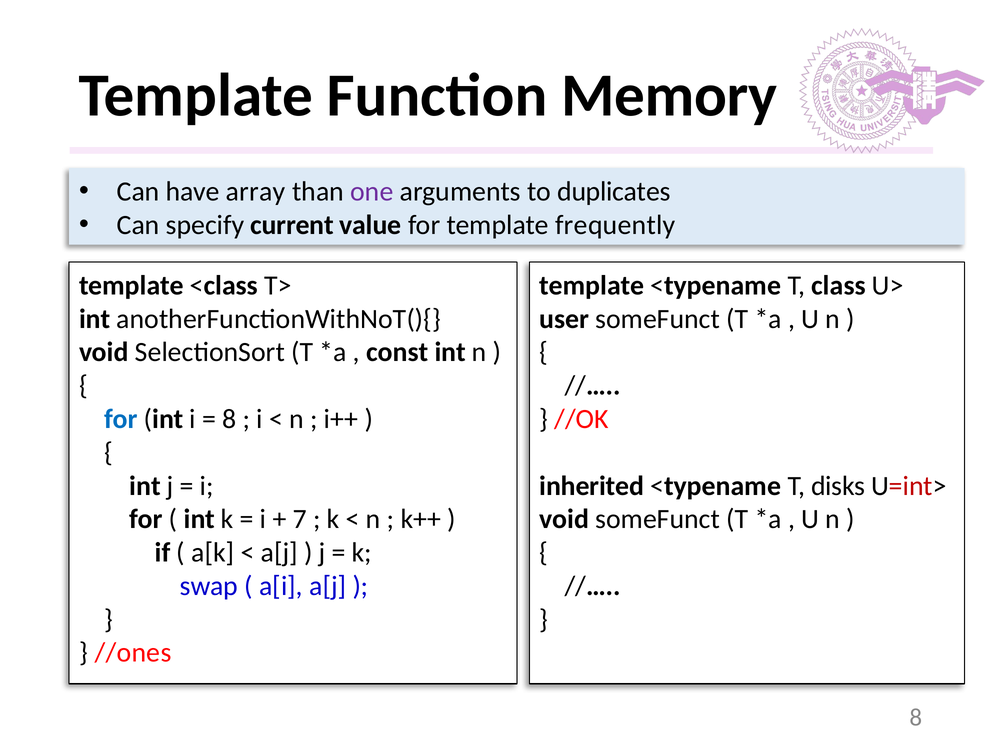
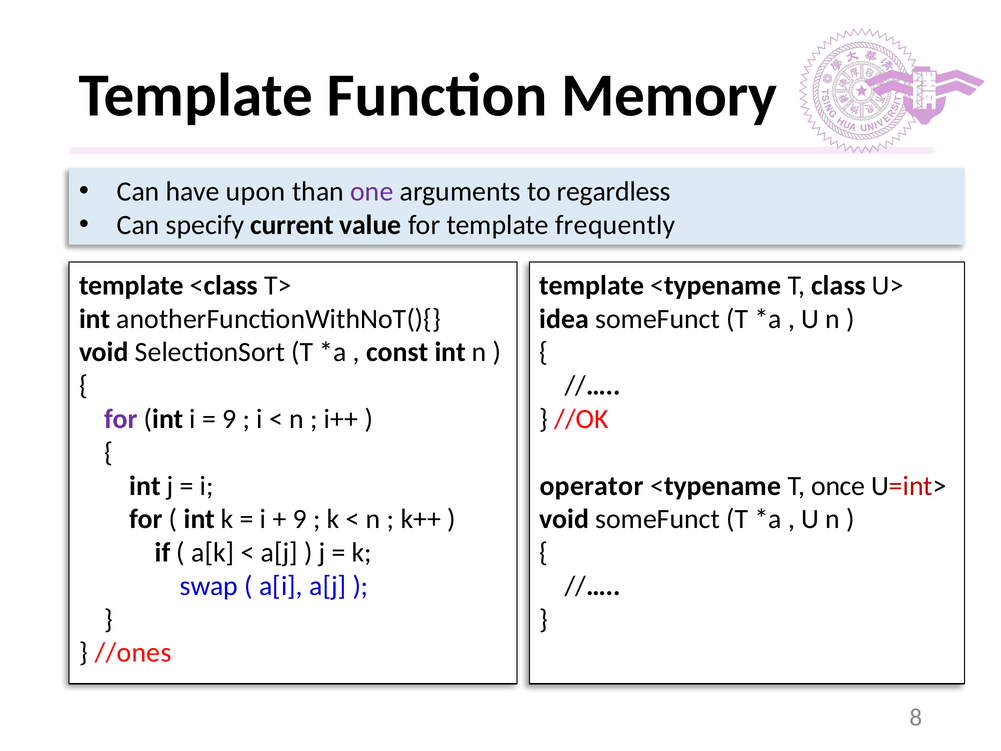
array: array -> upon
duplicates: duplicates -> regardless
user: user -> idea
for at (121, 419) colour: blue -> purple
8 at (229, 419): 8 -> 9
inherited: inherited -> operator
disks: disks -> once
7 at (300, 519): 7 -> 9
